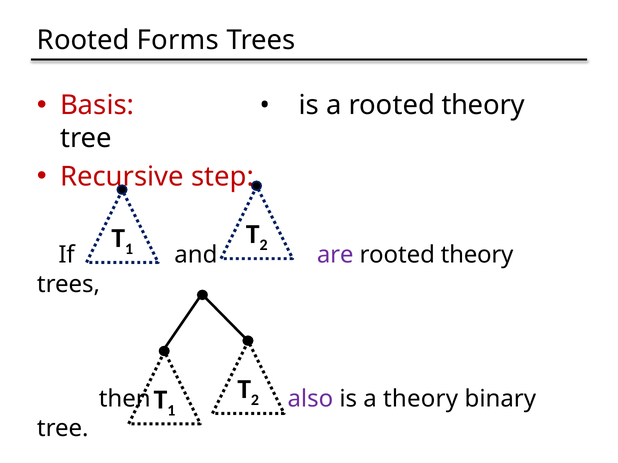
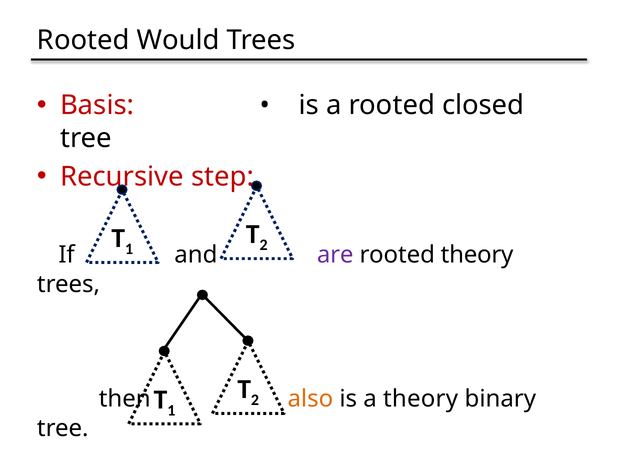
Forms: Forms -> Would
a rooted theory: theory -> closed
also colour: purple -> orange
